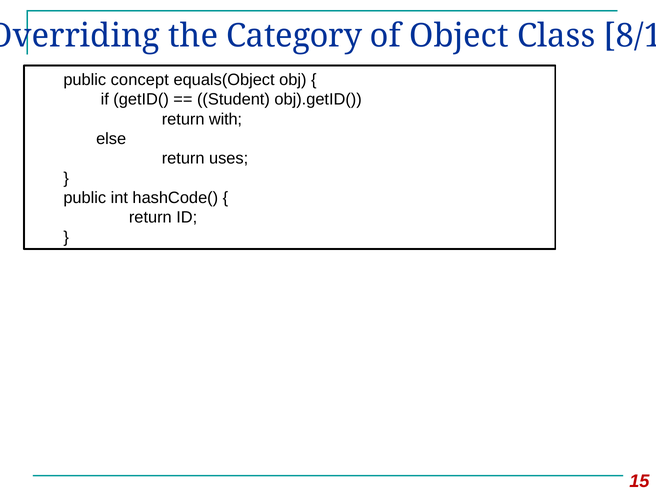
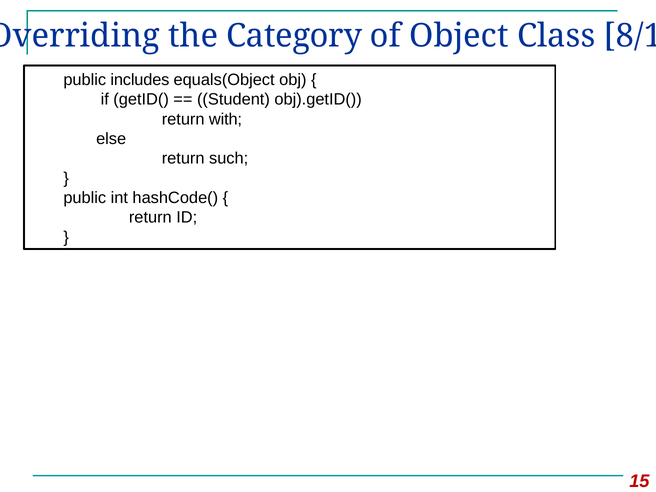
concept: concept -> includes
uses: uses -> such
